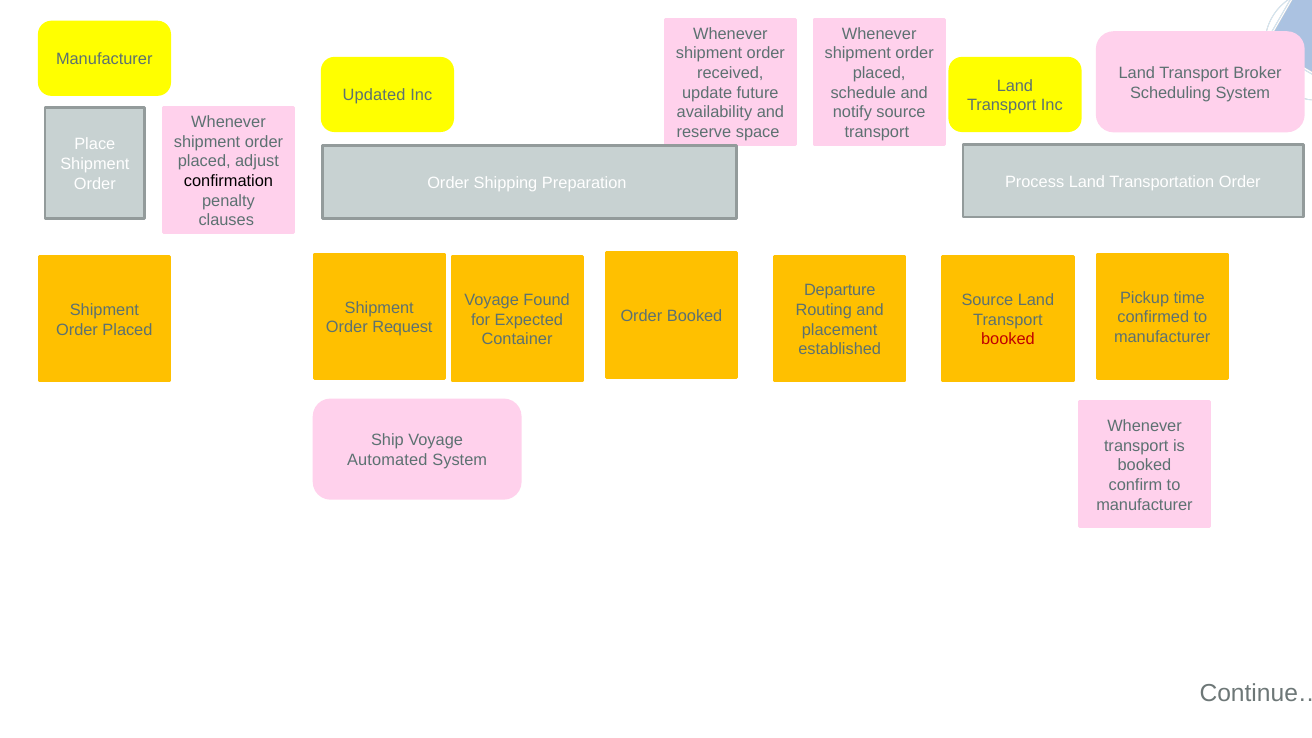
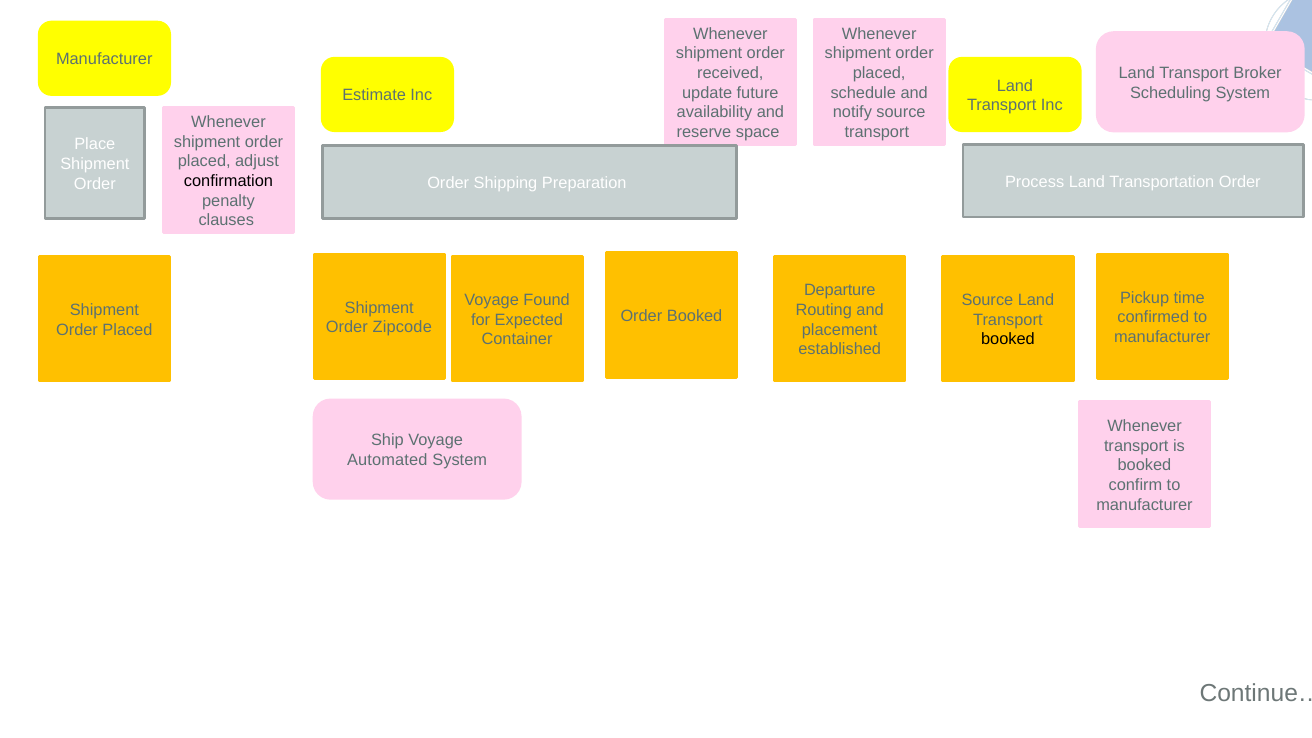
Updated: Updated -> Estimate
Request: Request -> Zipcode
booked at (1008, 340) colour: red -> black
